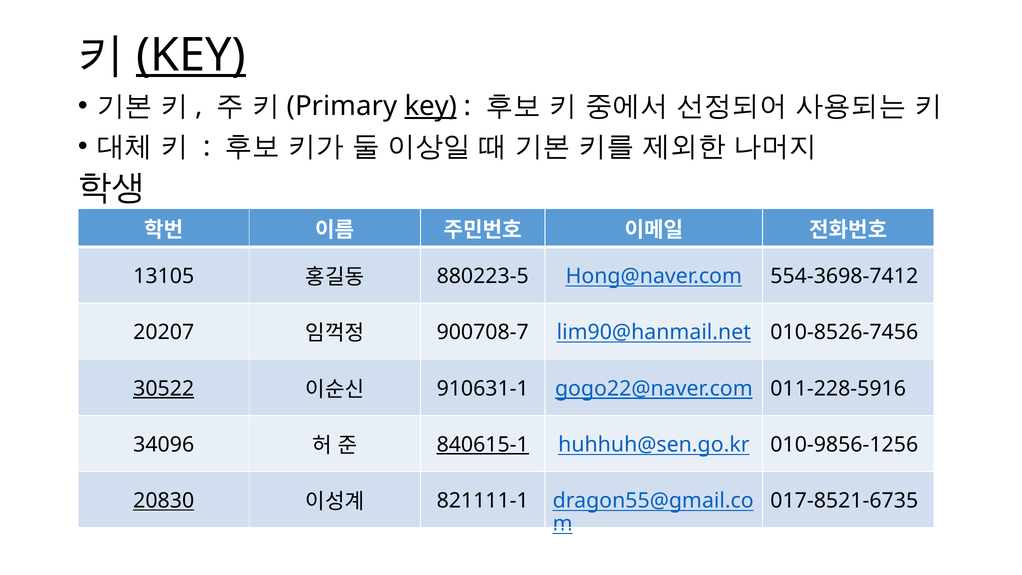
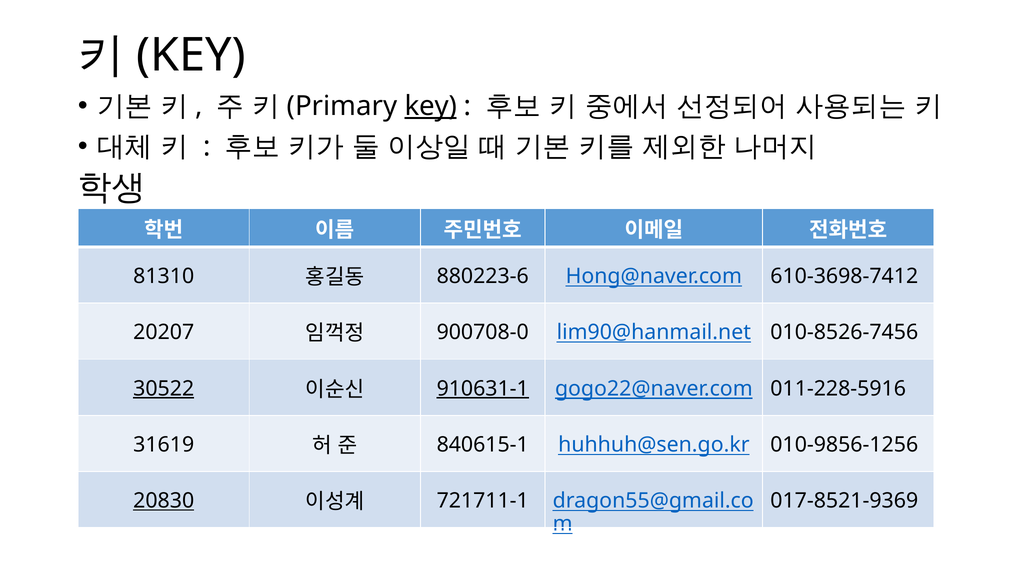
KEY at (191, 55) underline: present -> none
13105: 13105 -> 81310
880223-5: 880223-5 -> 880223-6
554-3698-7412: 554-3698-7412 -> 610-3698-7412
900708-7: 900708-7 -> 900708-0
910631-1 underline: none -> present
34096: 34096 -> 31619
840615-1 underline: present -> none
821111-1: 821111-1 -> 721711-1
017-8521-6735: 017-8521-6735 -> 017-8521-9369
